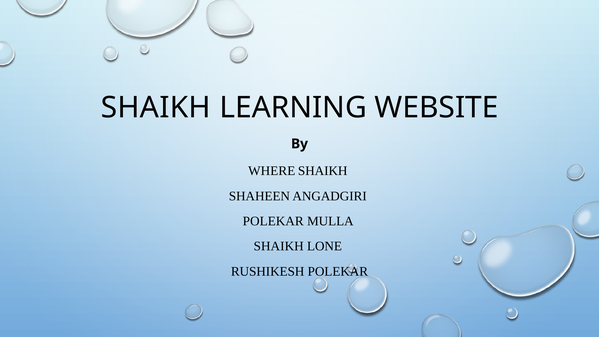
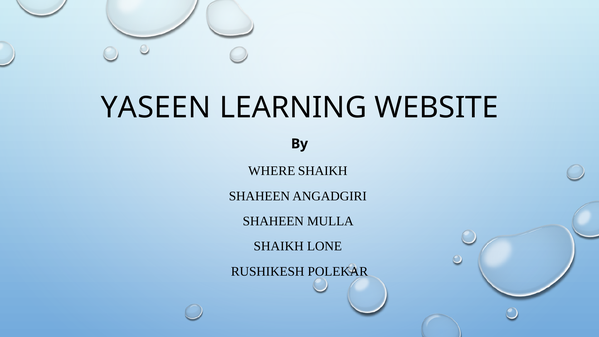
SHAIKH at (156, 108): SHAIKH -> YASEEN
POLEKAR at (273, 221): POLEKAR -> SHAHEEN
